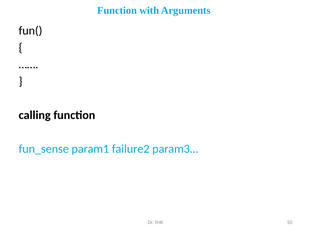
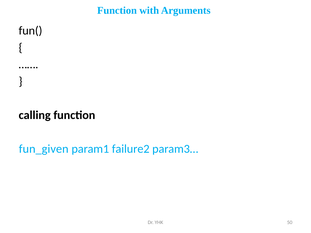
fun_sense: fun_sense -> fun_given
